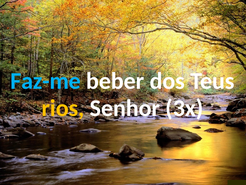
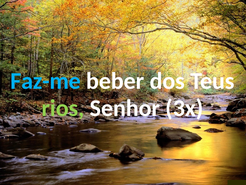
rios colour: yellow -> light green
